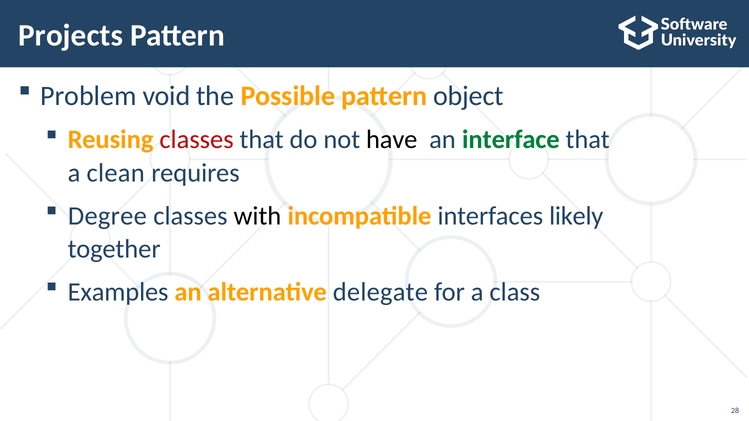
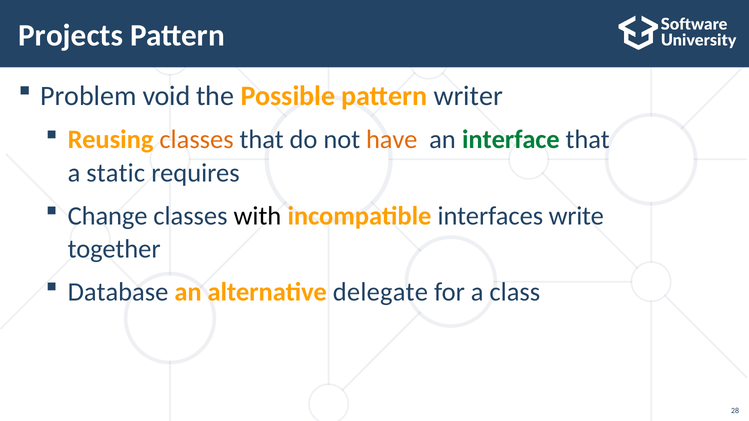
object: object -> writer
classes at (197, 140) colour: red -> orange
have colour: black -> orange
clean: clean -> static
Degree: Degree -> Change
likely: likely -> write
Examples: Examples -> Database
